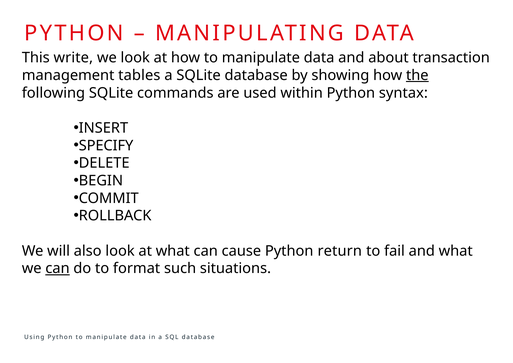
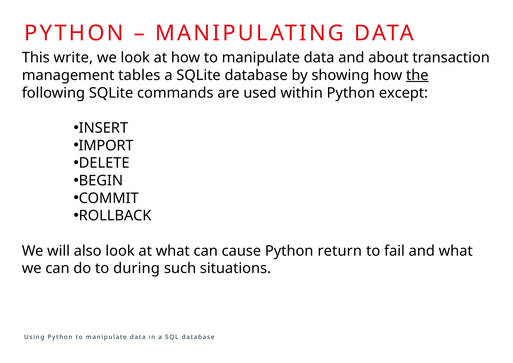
syntax: syntax -> except
SPECIFY: SPECIFY -> IMPORT
can at (58, 268) underline: present -> none
format: format -> during
